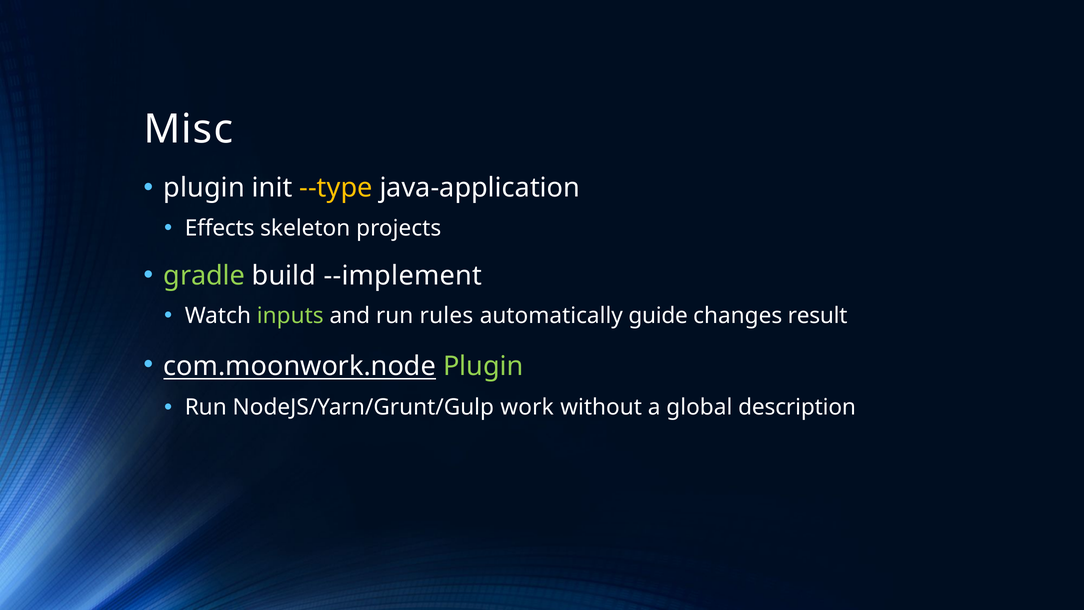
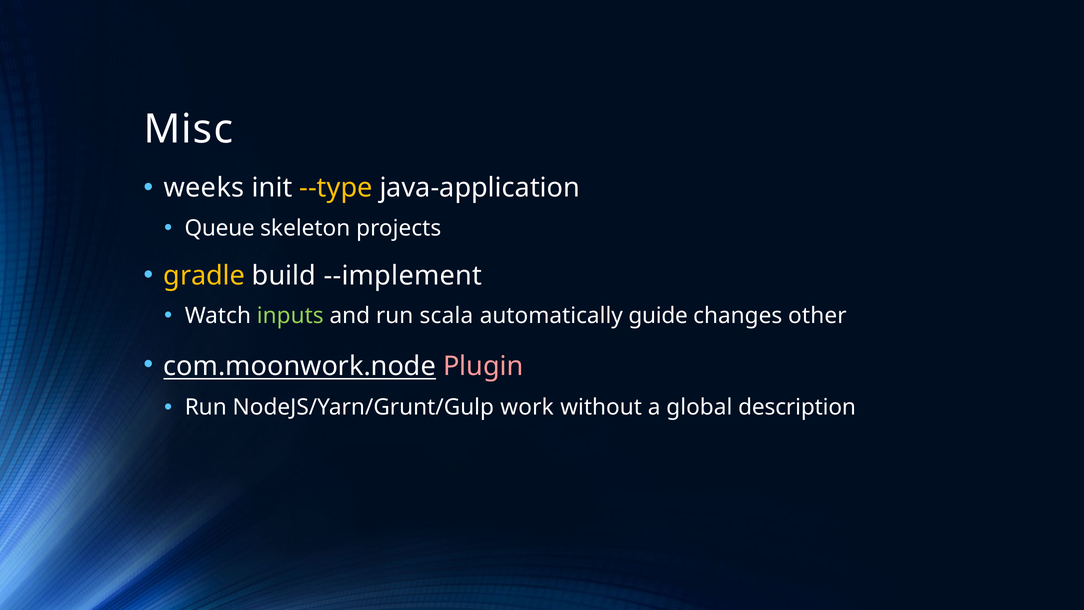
plugin at (204, 188): plugin -> weeks
Effects: Effects -> Queue
gradle colour: light green -> yellow
rules: rules -> scala
result: result -> other
Plugin at (483, 366) colour: light green -> pink
